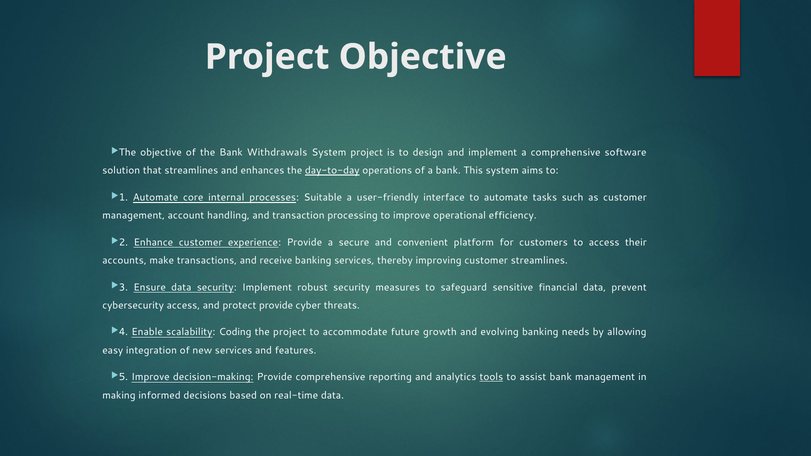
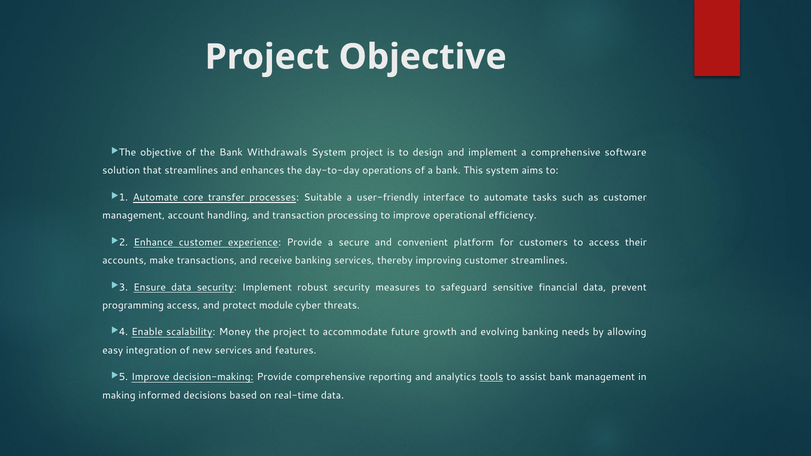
day-to-day underline: present -> none
internal: internal -> transfer
cybersecurity: cybersecurity -> programming
protect provide: provide -> module
Coding: Coding -> Money
